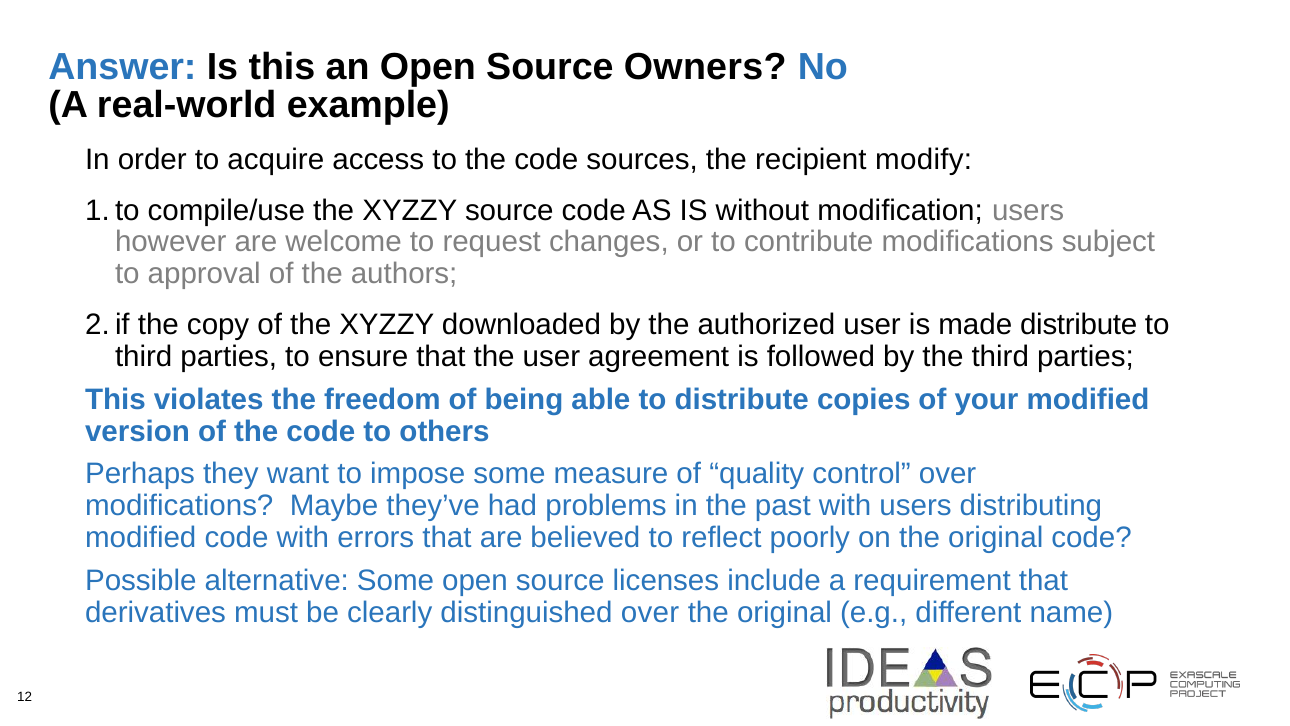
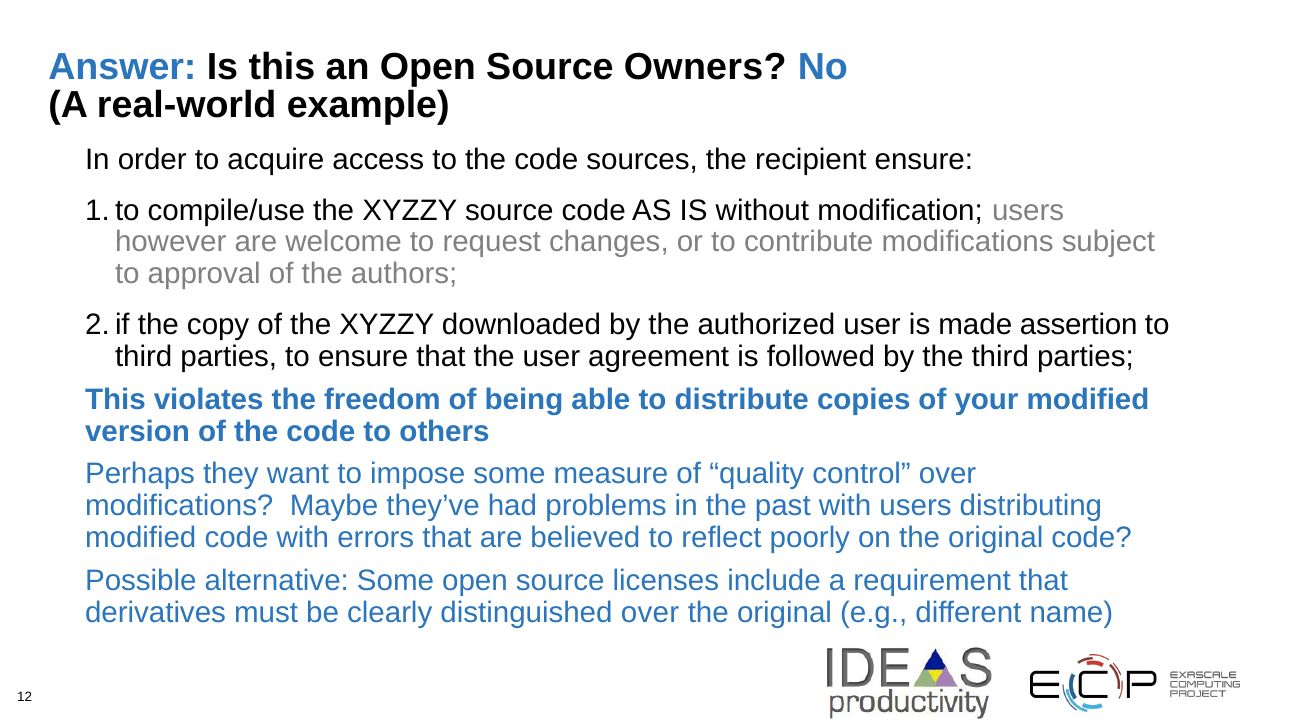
recipient modify: modify -> ensure
made distribute: distribute -> assertion
